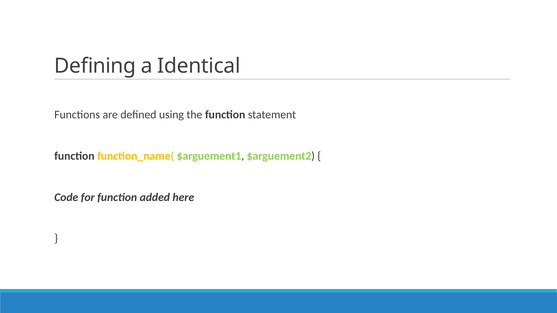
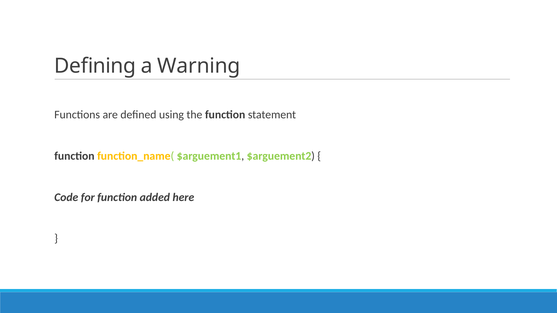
Identical: Identical -> Warning
